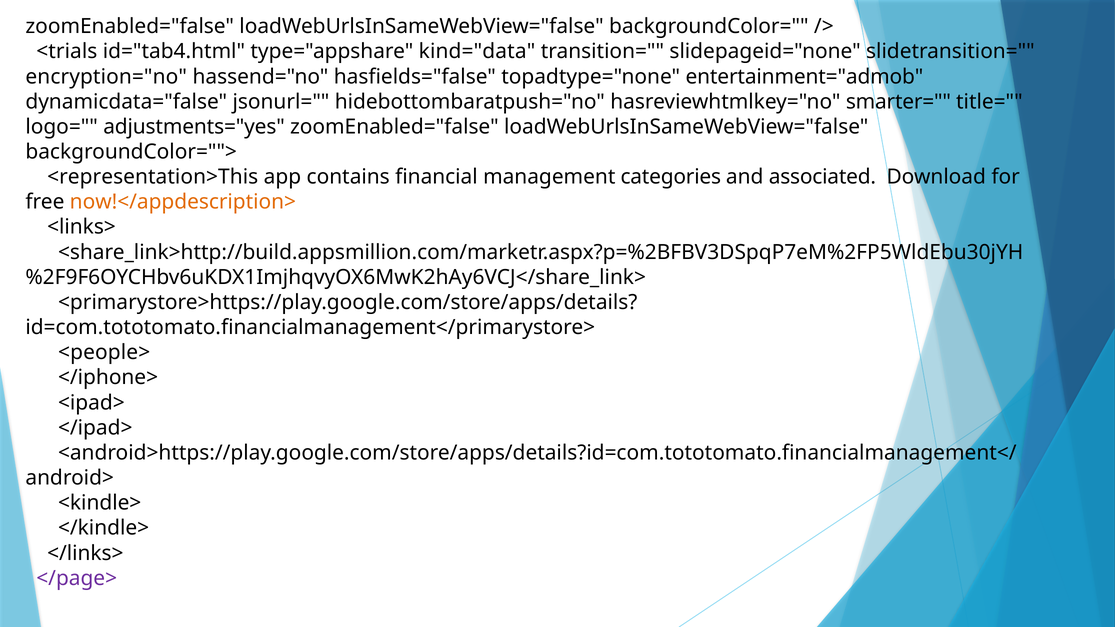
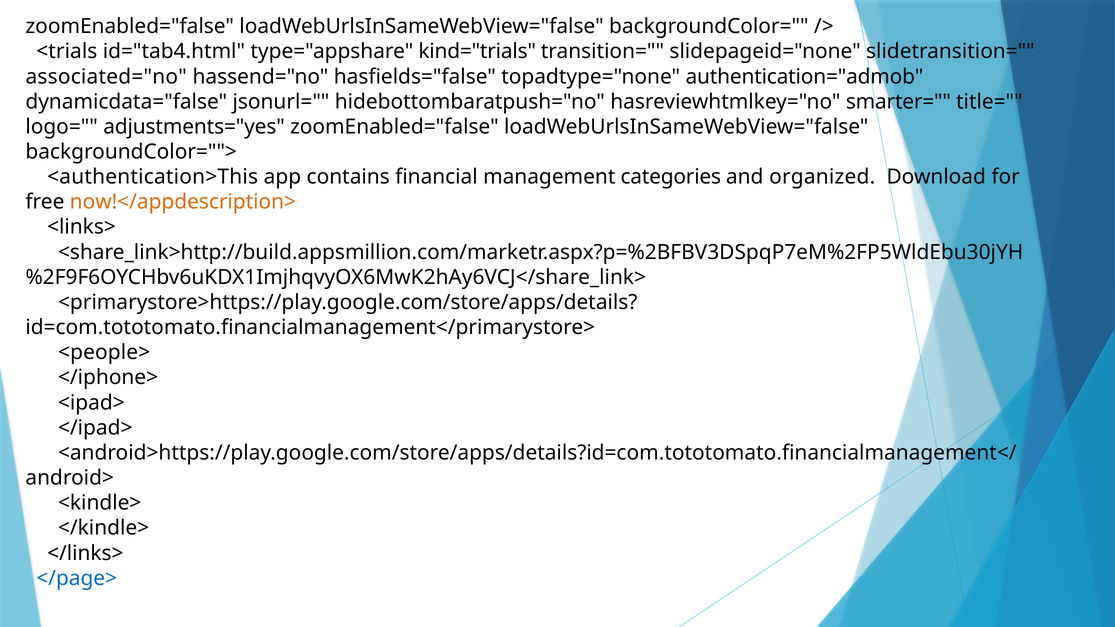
kind="data: kind="data -> kind="trials
encryption="no: encryption="no -> associated="no
entertainment="admob: entertainment="admob -> authentication="admob
<representation>This: <representation>This -> <authentication>This
associated: associated -> organized
</page> colour: purple -> blue
